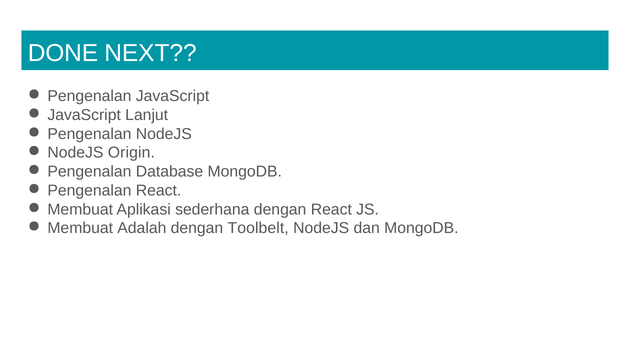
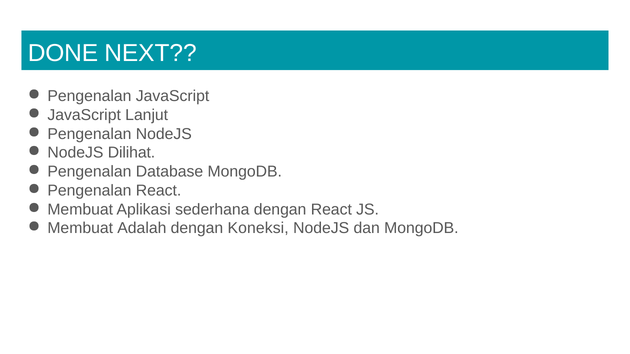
Origin: Origin -> Dilihat
Toolbelt: Toolbelt -> Koneksi
